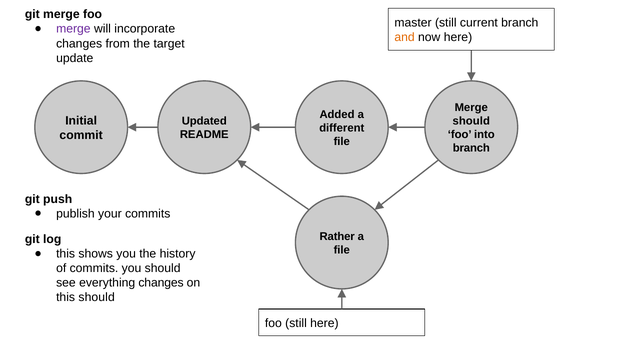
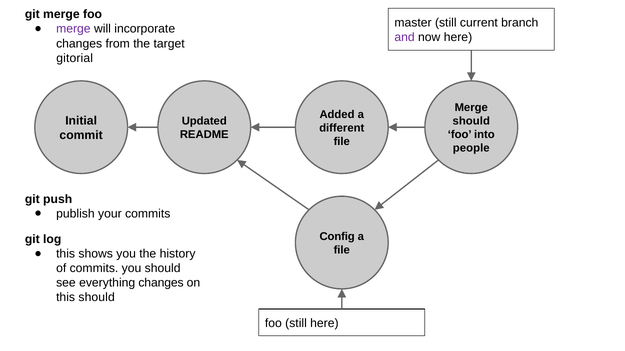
and colour: orange -> purple
update: update -> gitorial
branch at (471, 149): branch -> people
Rather: Rather -> Config
